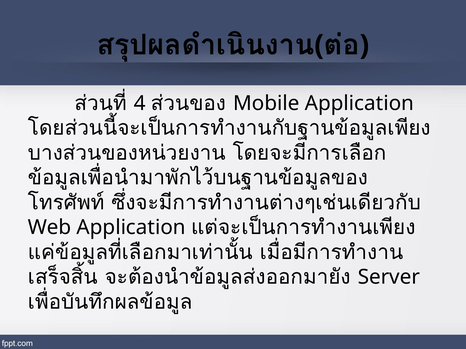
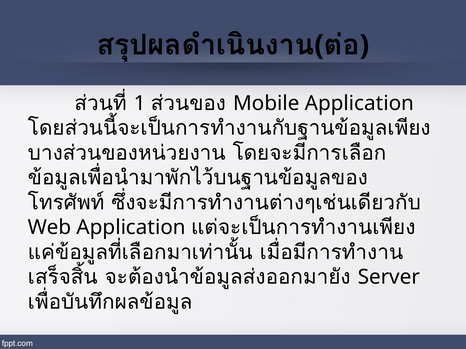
4: 4 -> 1
